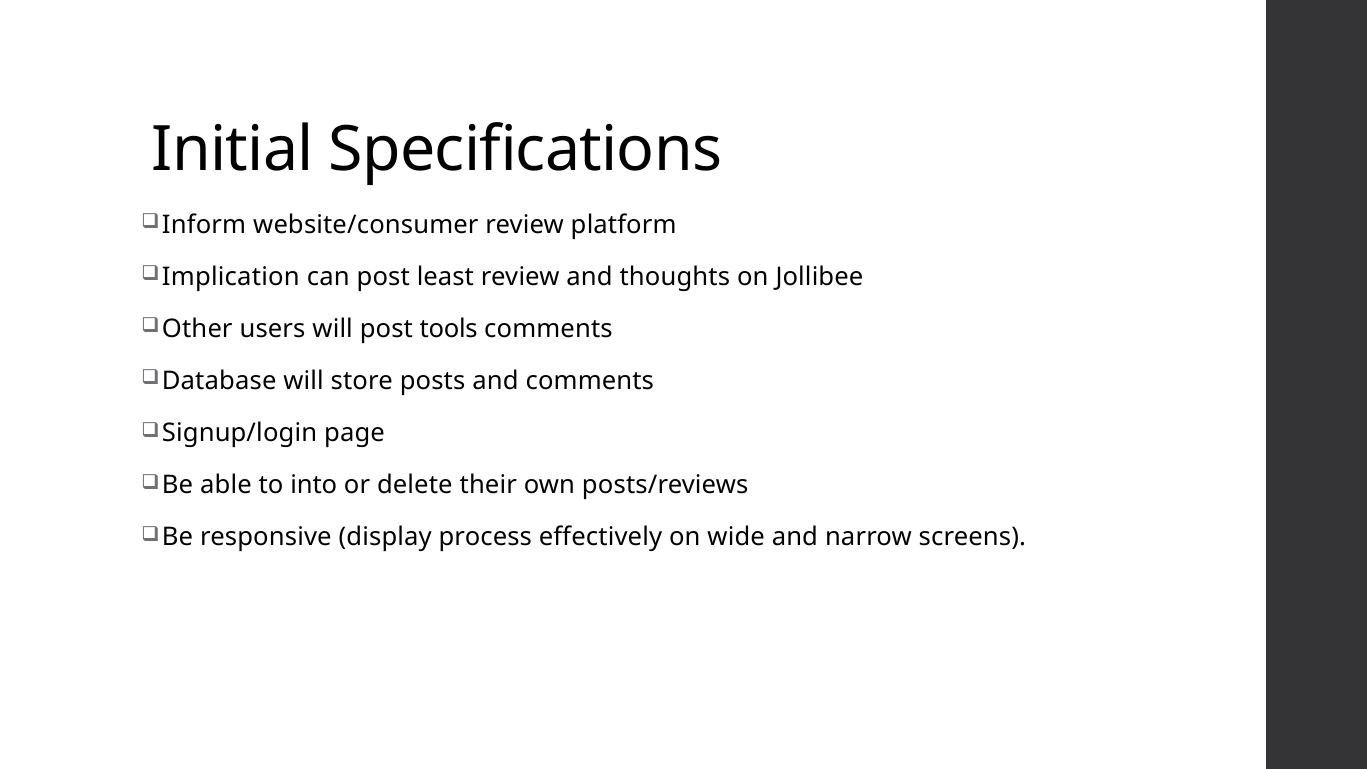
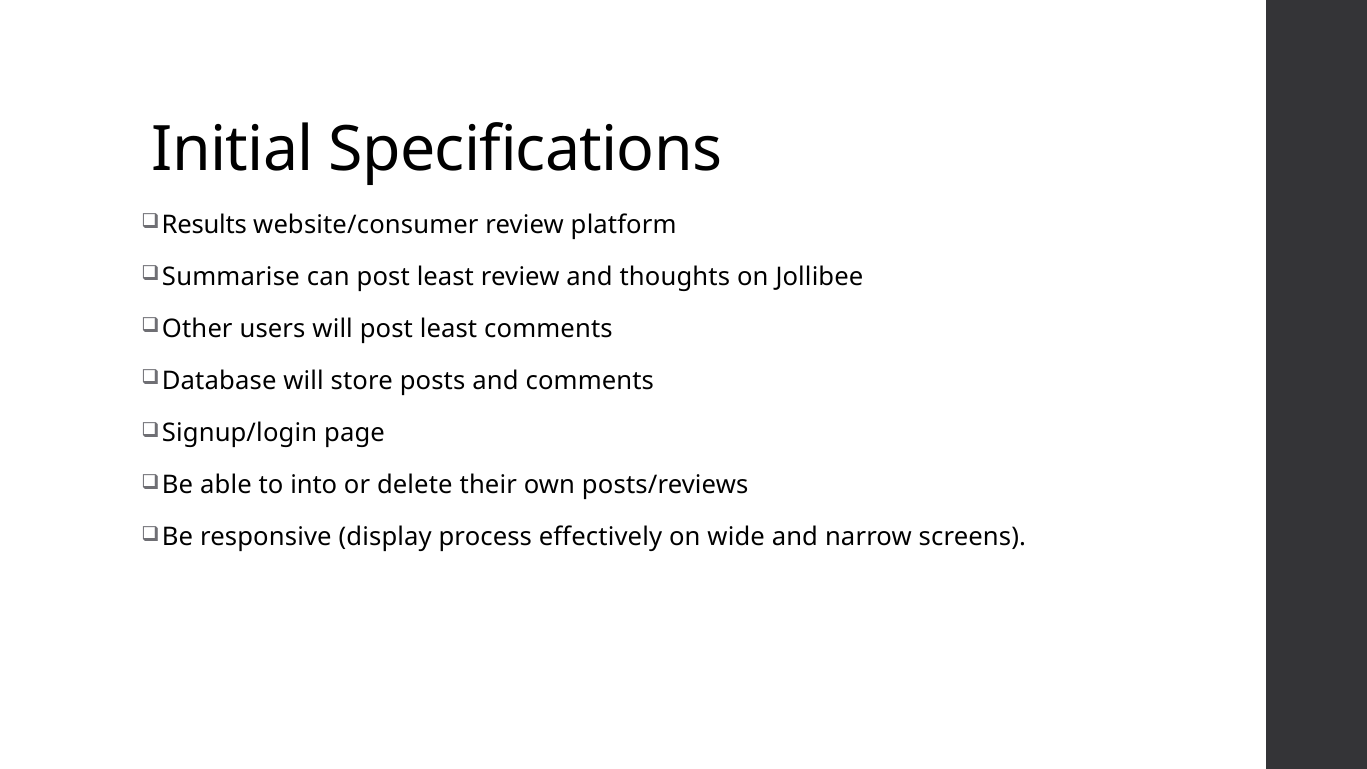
Inform: Inform -> Results
Implication: Implication -> Summarise
will post tools: tools -> least
